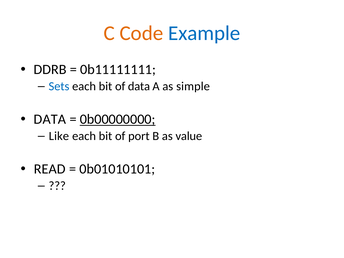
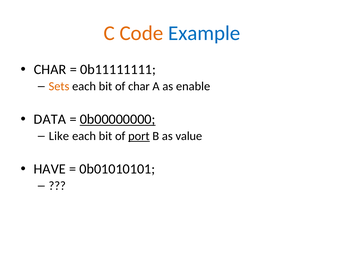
DDRB at (50, 69): DDRB -> CHAR
Sets colour: blue -> orange
of data: data -> char
simple: simple -> enable
port underline: none -> present
READ: READ -> HAVE
